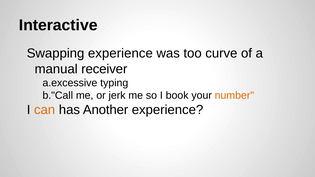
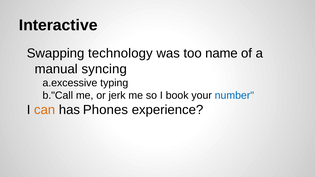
Swapping experience: experience -> technology
curve: curve -> name
receiver: receiver -> syncing
number colour: orange -> blue
Another: Another -> Phones
